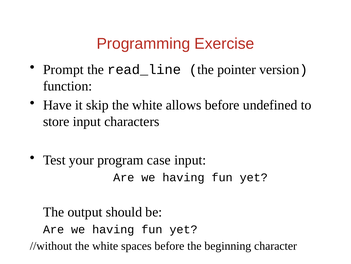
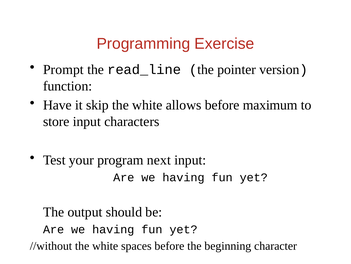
undefined: undefined -> maximum
case: case -> next
